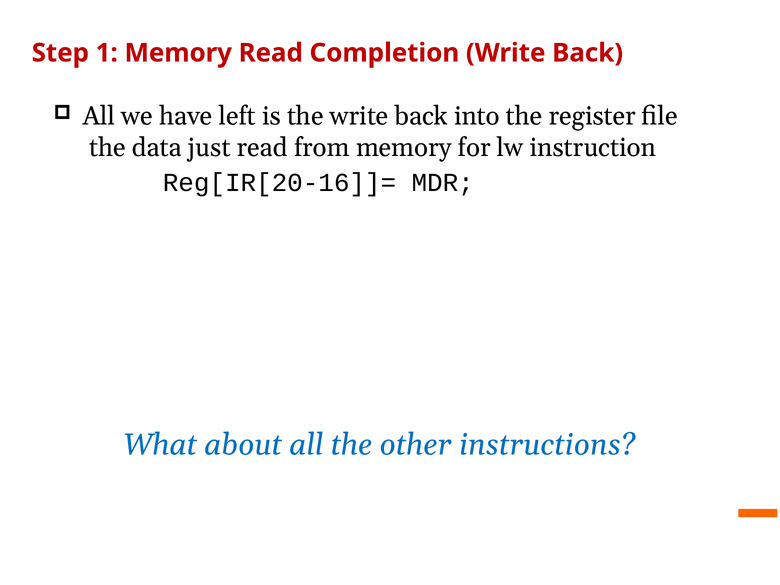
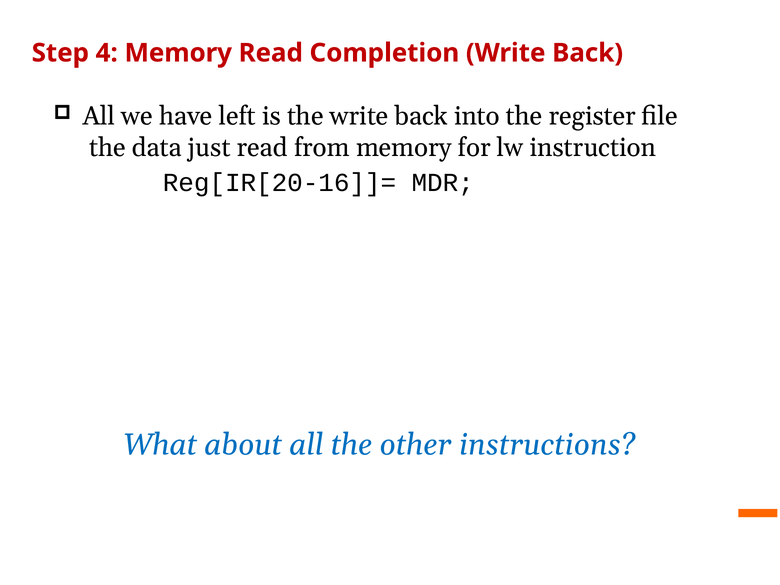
1: 1 -> 4
